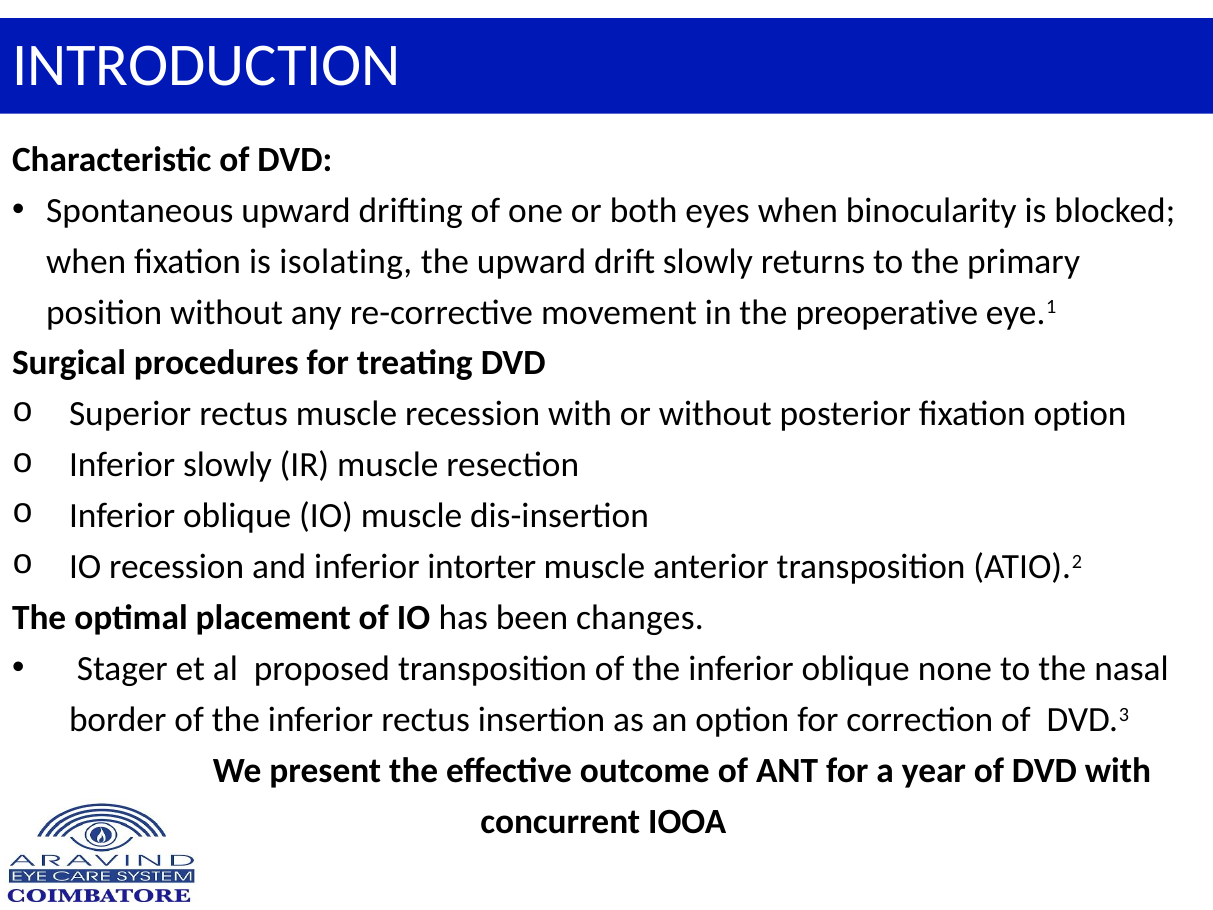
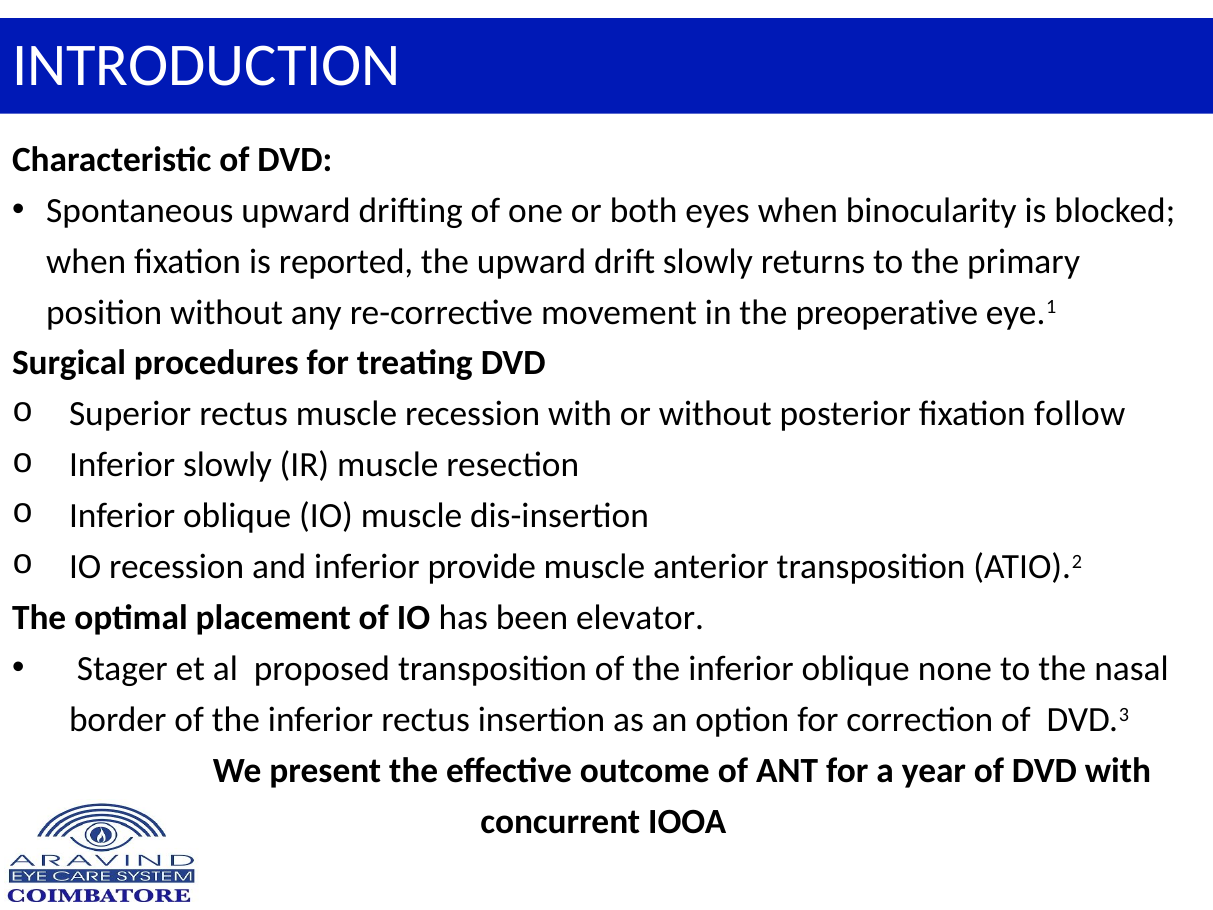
isolating: isolating -> reported
fixation option: option -> follow
intorter: intorter -> provide
changes: changes -> elevator
